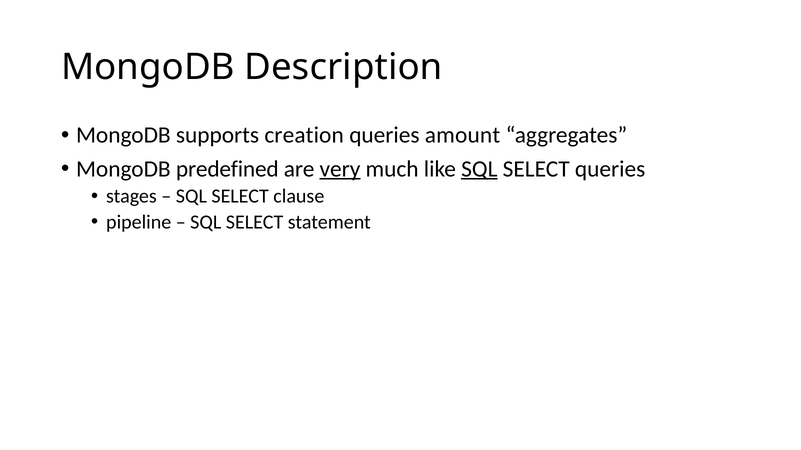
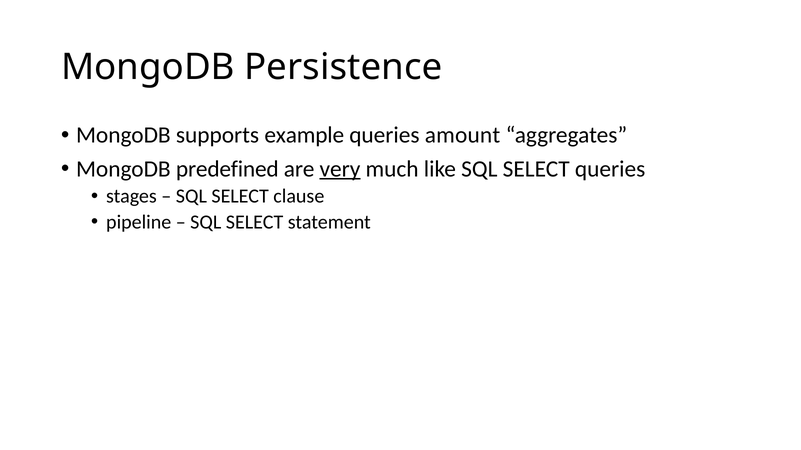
Description: Description -> Persistence
creation: creation -> example
SQL at (479, 169) underline: present -> none
